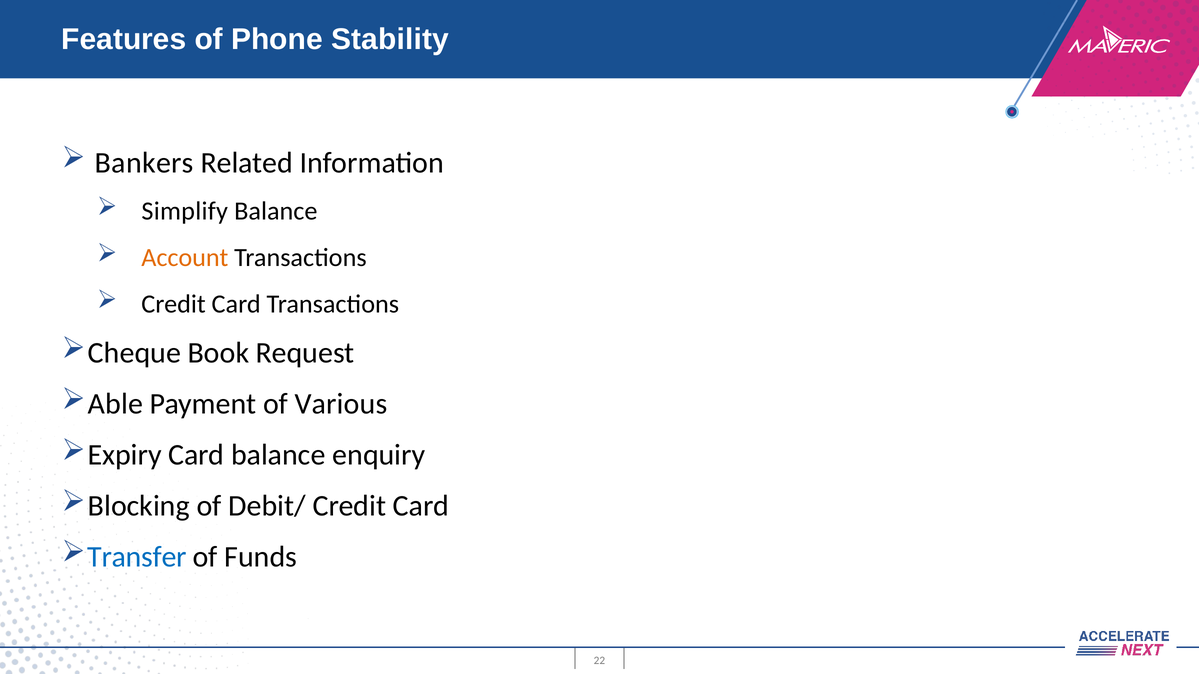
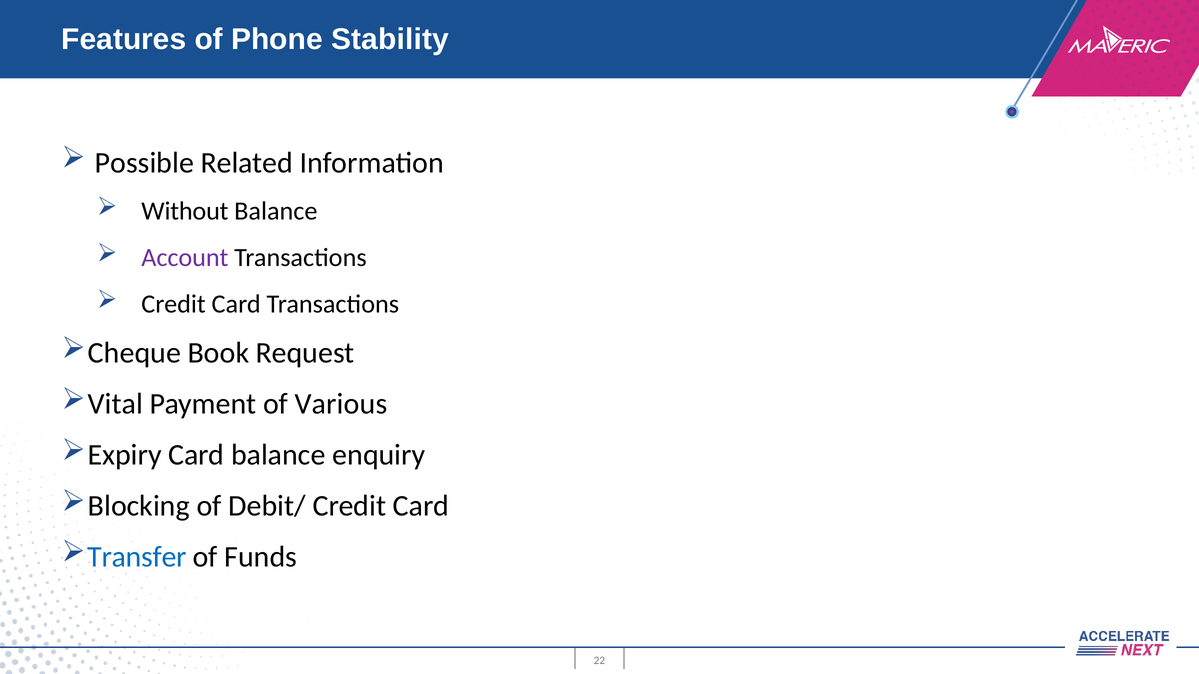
Bankers: Bankers -> Possible
Simplify: Simplify -> Without
Account colour: orange -> purple
Able: Able -> Vital
